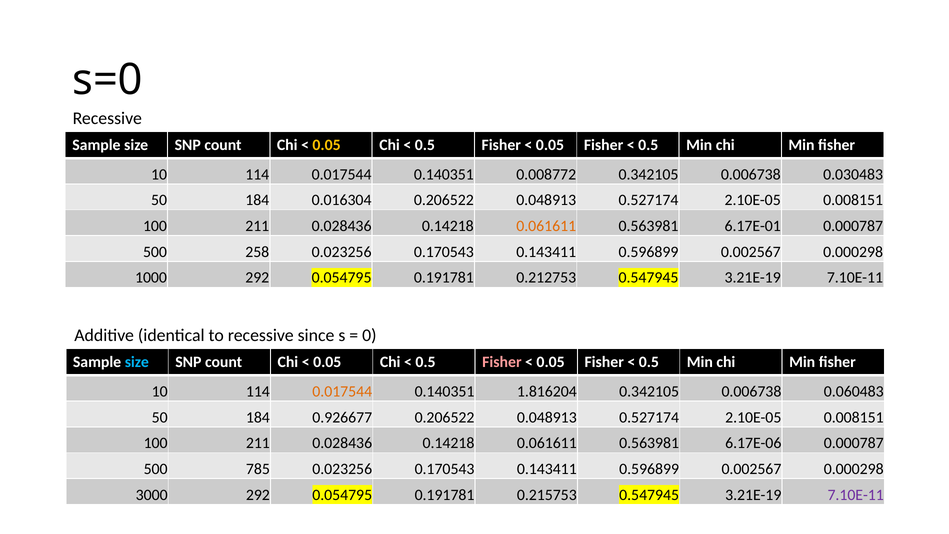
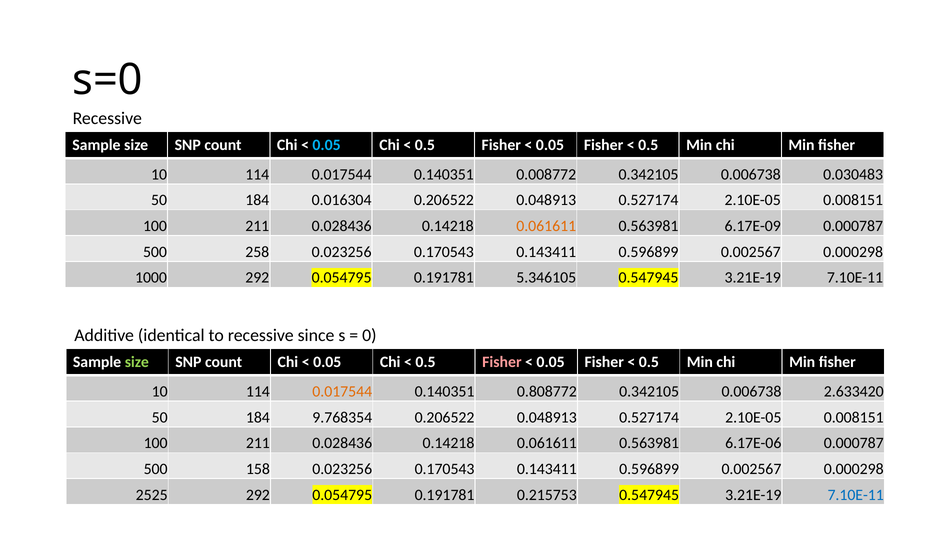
0.05 at (327, 145) colour: yellow -> light blue
6.17E-01: 6.17E-01 -> 6.17E-09
0.212753: 0.212753 -> 5.346105
size at (137, 362) colour: light blue -> light green
1.816204: 1.816204 -> 0.808772
0.060483: 0.060483 -> 2.633420
0.926677: 0.926677 -> 9.768354
785: 785 -> 158
3000: 3000 -> 2525
7.10E-11 at (856, 495) colour: purple -> blue
